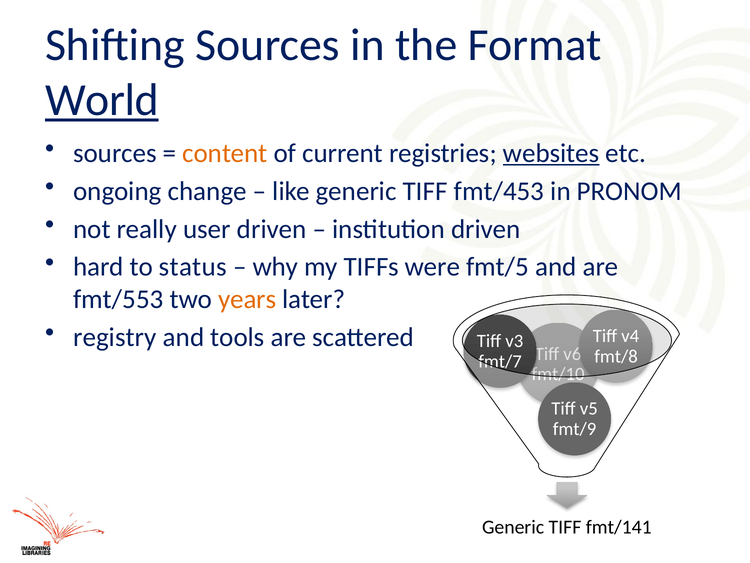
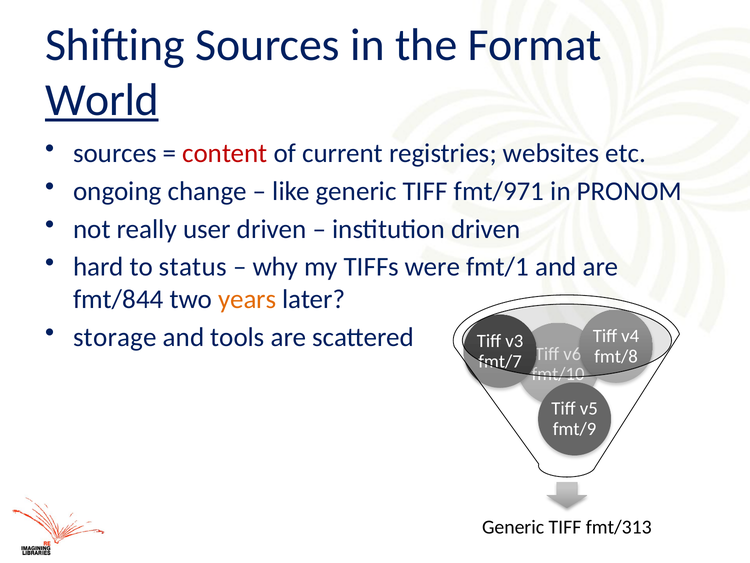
content colour: orange -> red
websites underline: present -> none
fmt/453: fmt/453 -> fmt/971
fmt/5: fmt/5 -> fmt/1
fmt/553: fmt/553 -> fmt/844
registry: registry -> storage
fmt/141: fmt/141 -> fmt/313
